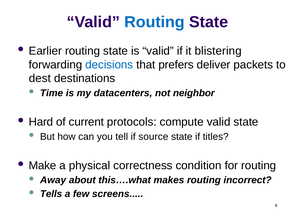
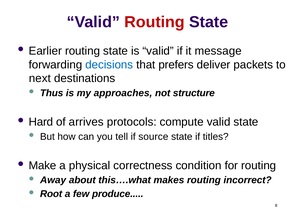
Routing at (155, 22) colour: blue -> red
blistering: blistering -> message
dest: dest -> next
Time: Time -> Thus
datacenters: datacenters -> approaches
neighbor: neighbor -> structure
current: current -> arrives
Tells: Tells -> Root
screens: screens -> produce
